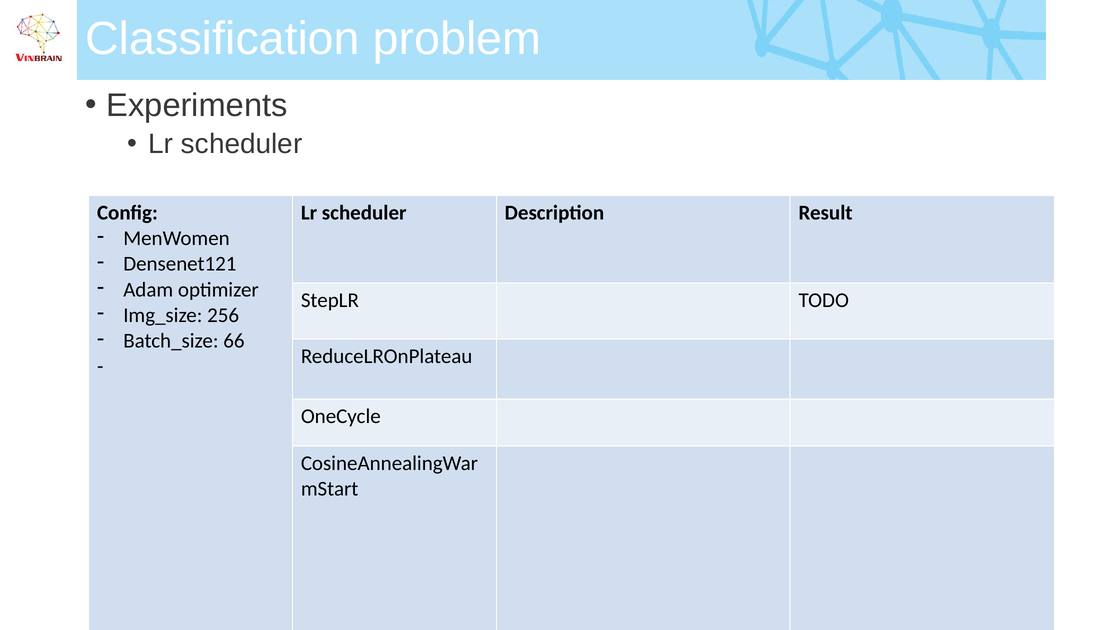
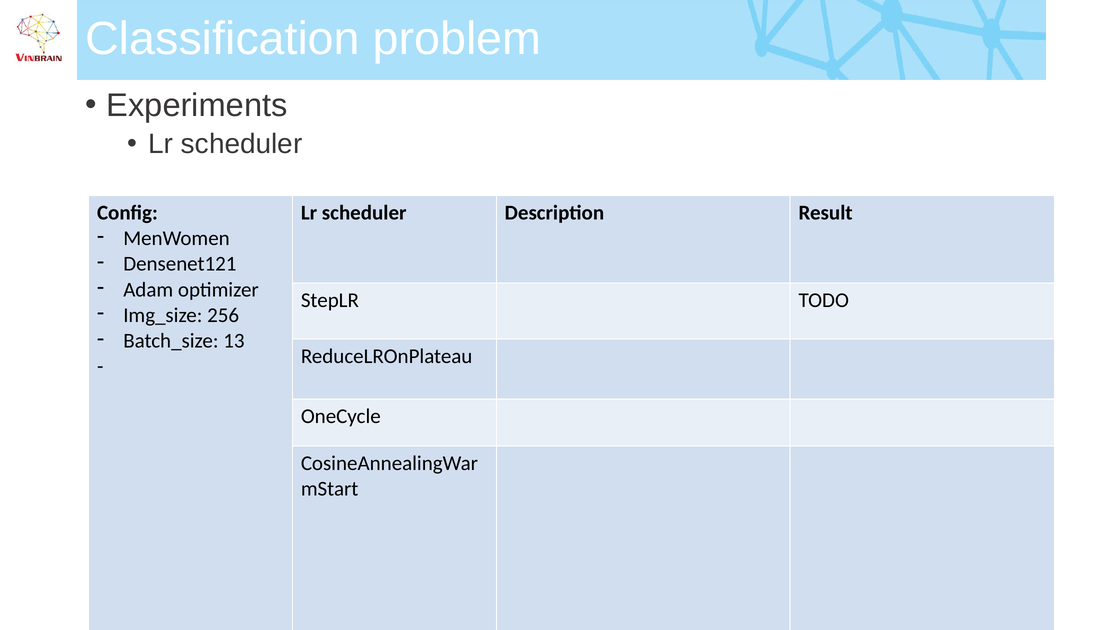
66: 66 -> 13
